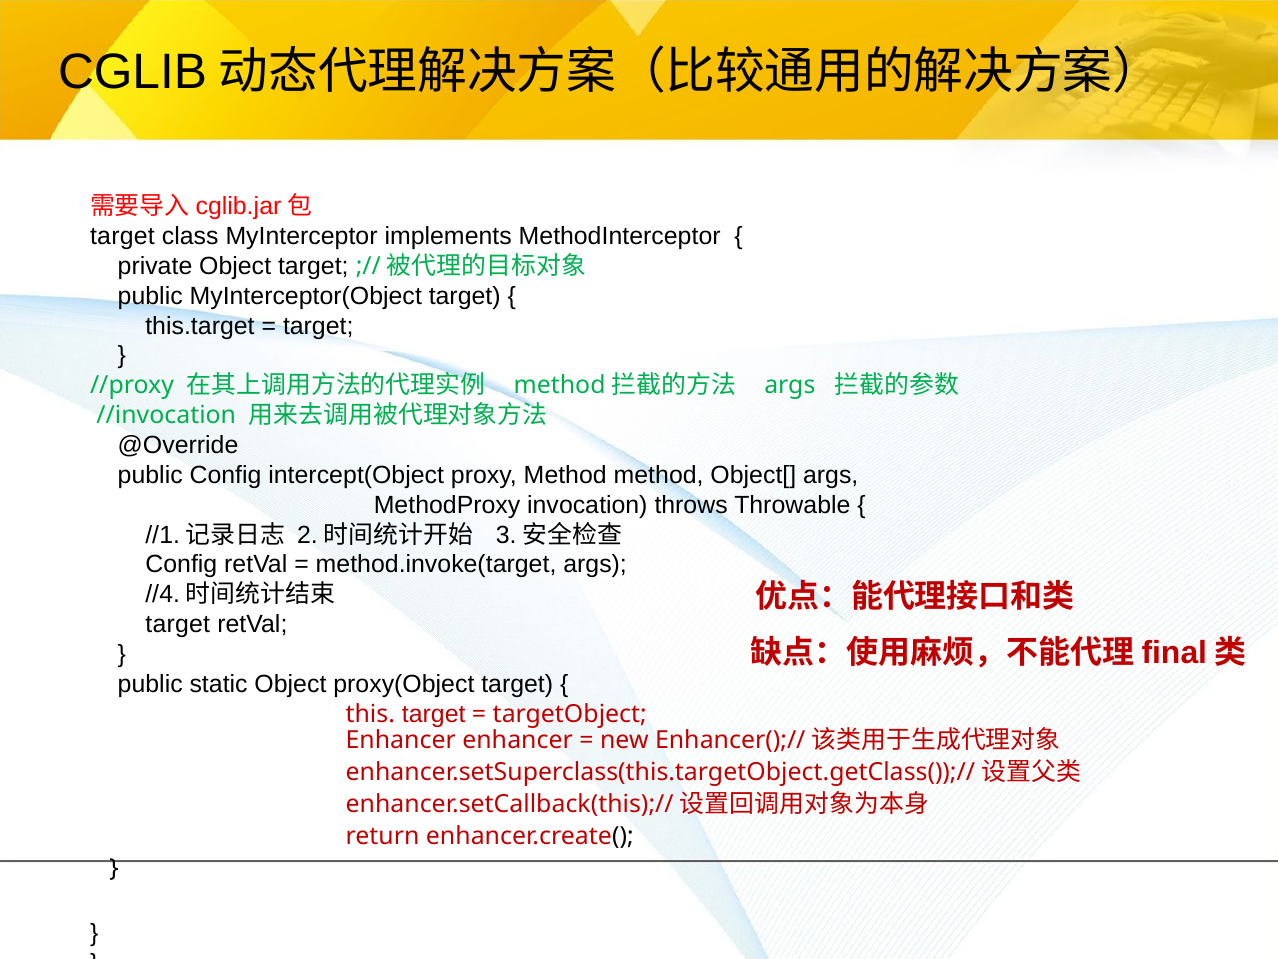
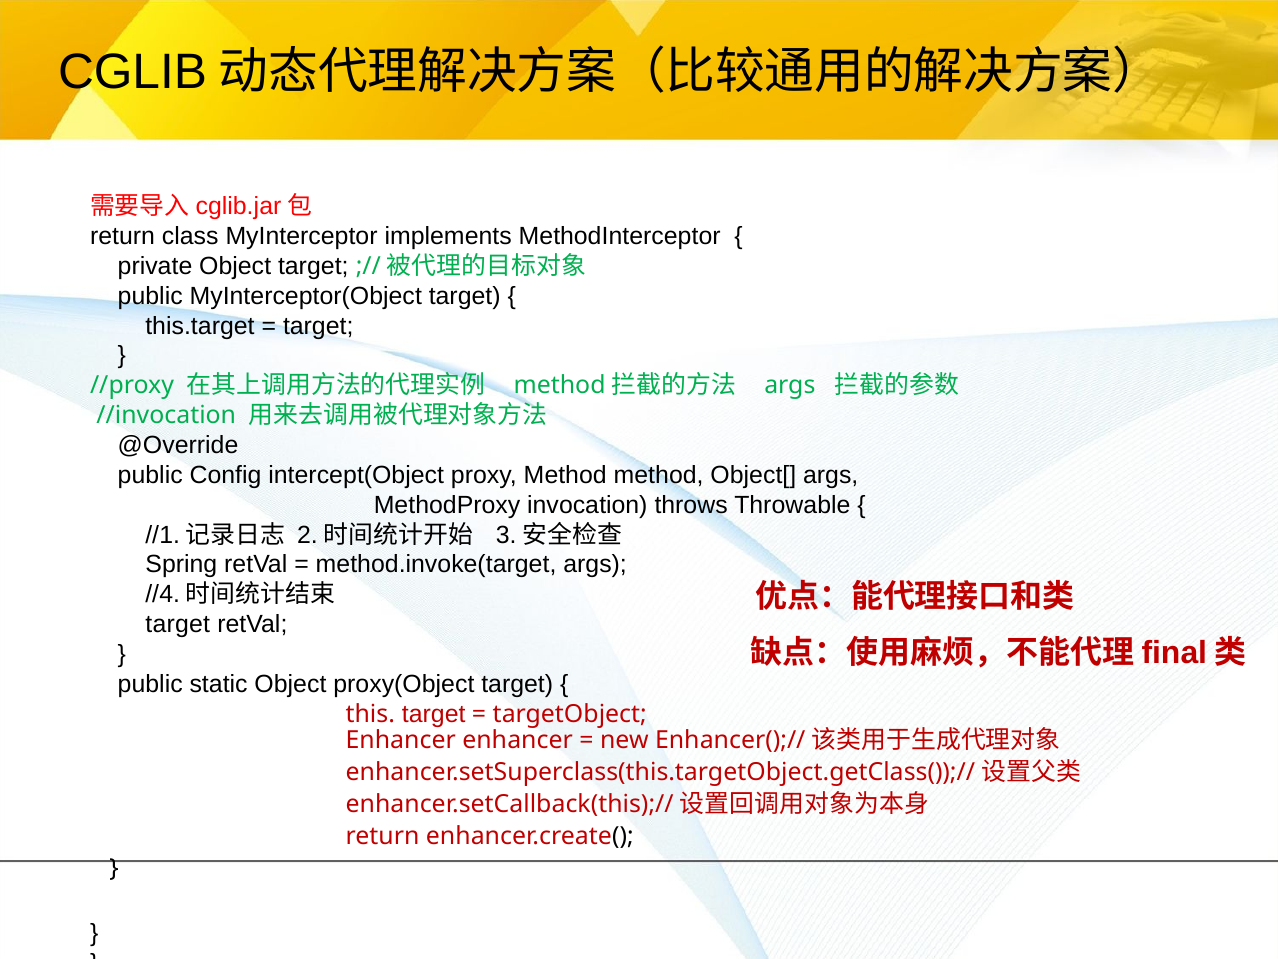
target at (122, 236): target -> return
Config at (181, 564): Config -> Spring
